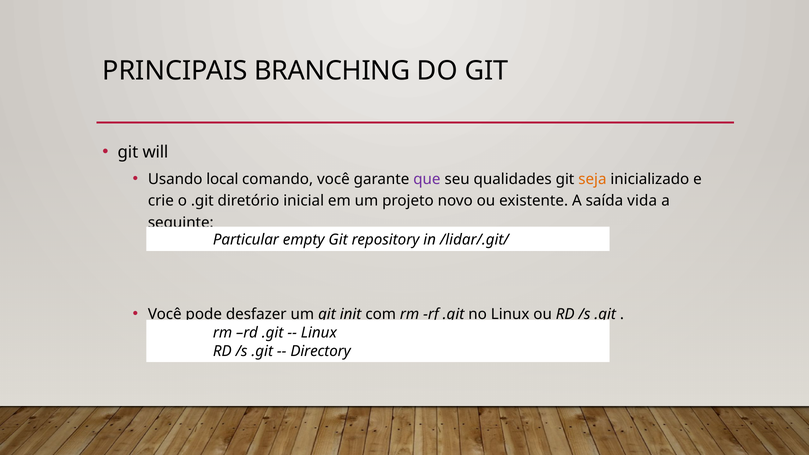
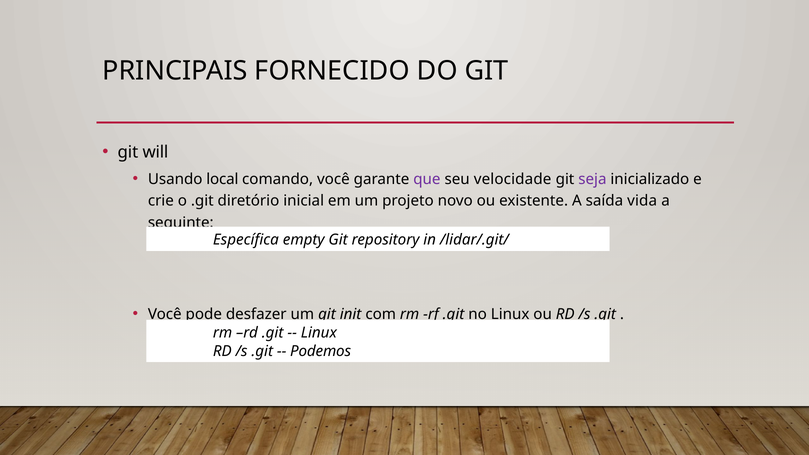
BRANCHING: BRANCHING -> FORNECIDO
qualidades: qualidades -> velocidade
seja colour: orange -> purple
Particular: Particular -> Específica
Directory: Directory -> Podemos
